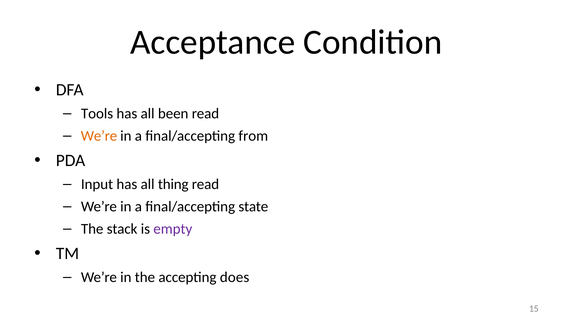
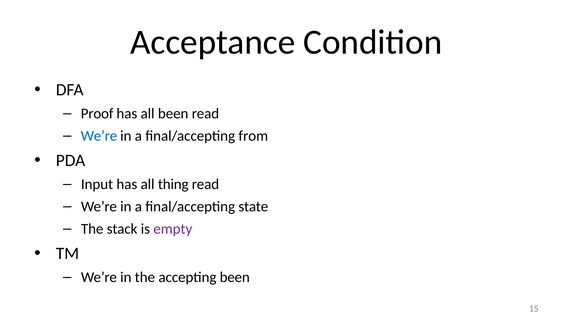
Tools: Tools -> Proof
We’re at (99, 136) colour: orange -> blue
accepting does: does -> been
